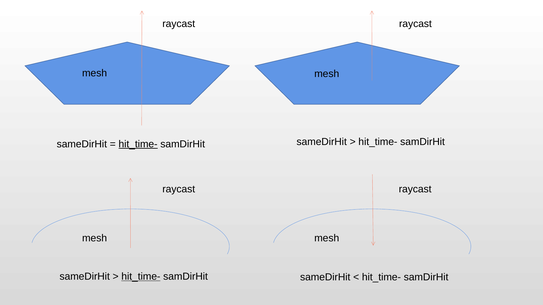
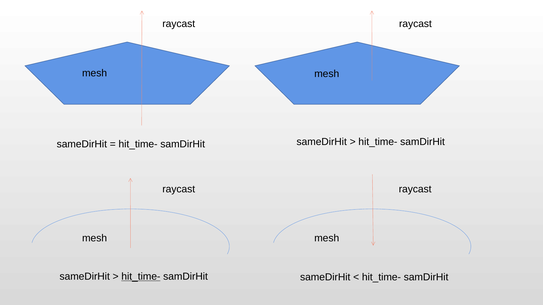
hit_time- at (138, 144) underline: present -> none
